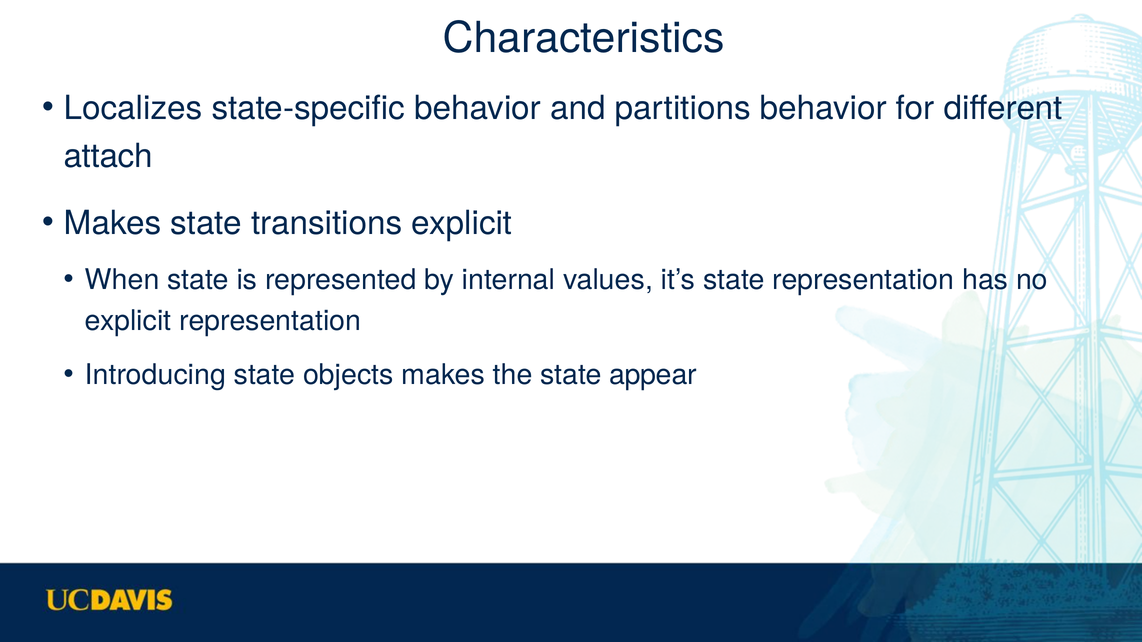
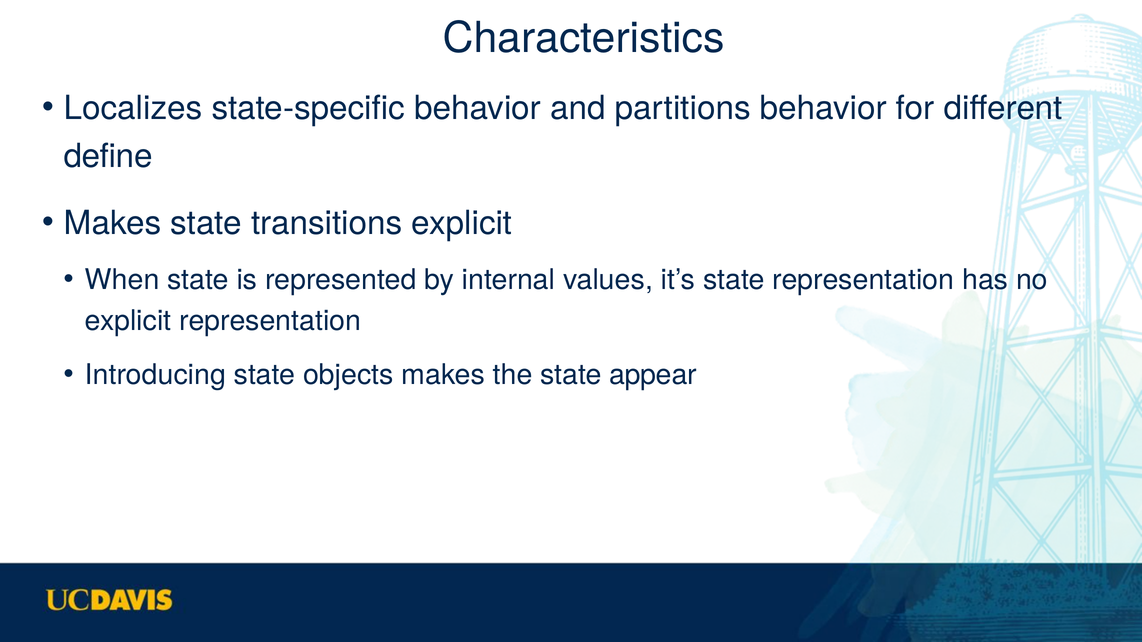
attach: attach -> define
